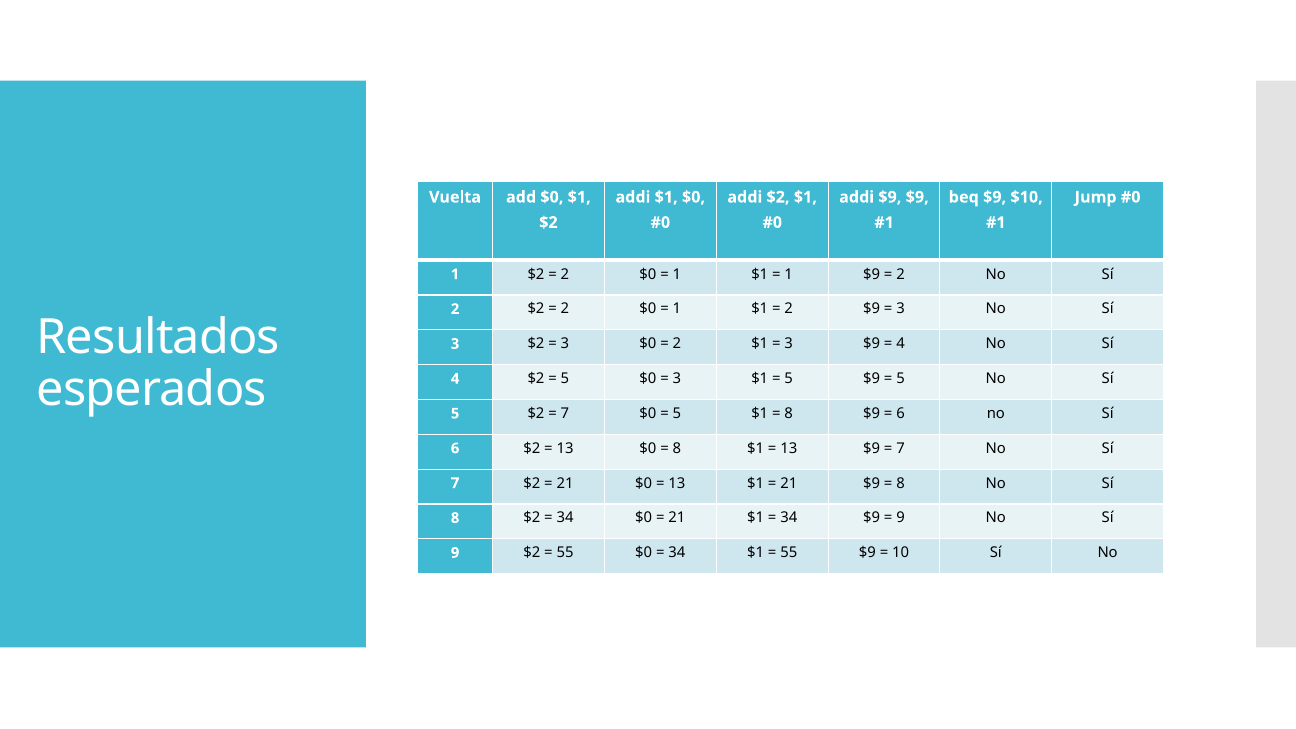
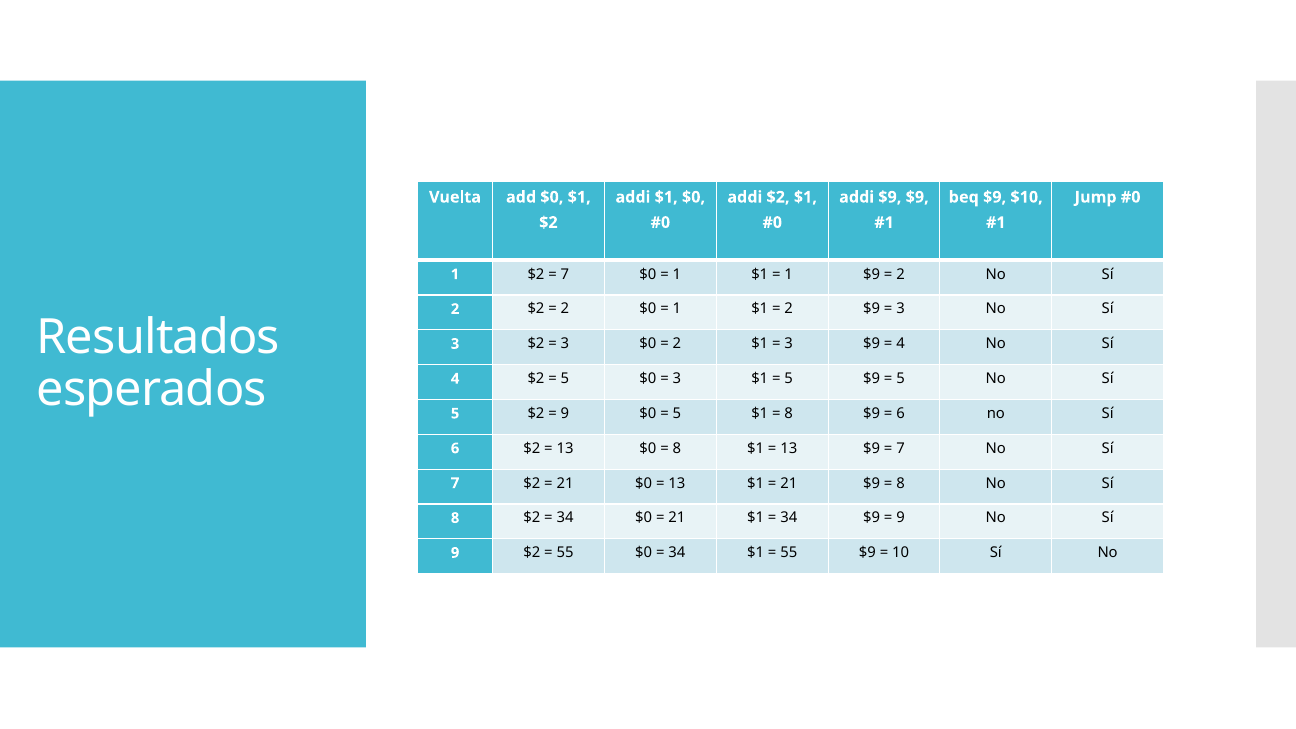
2 at (565, 274): 2 -> 7
7 at (565, 414): 7 -> 9
